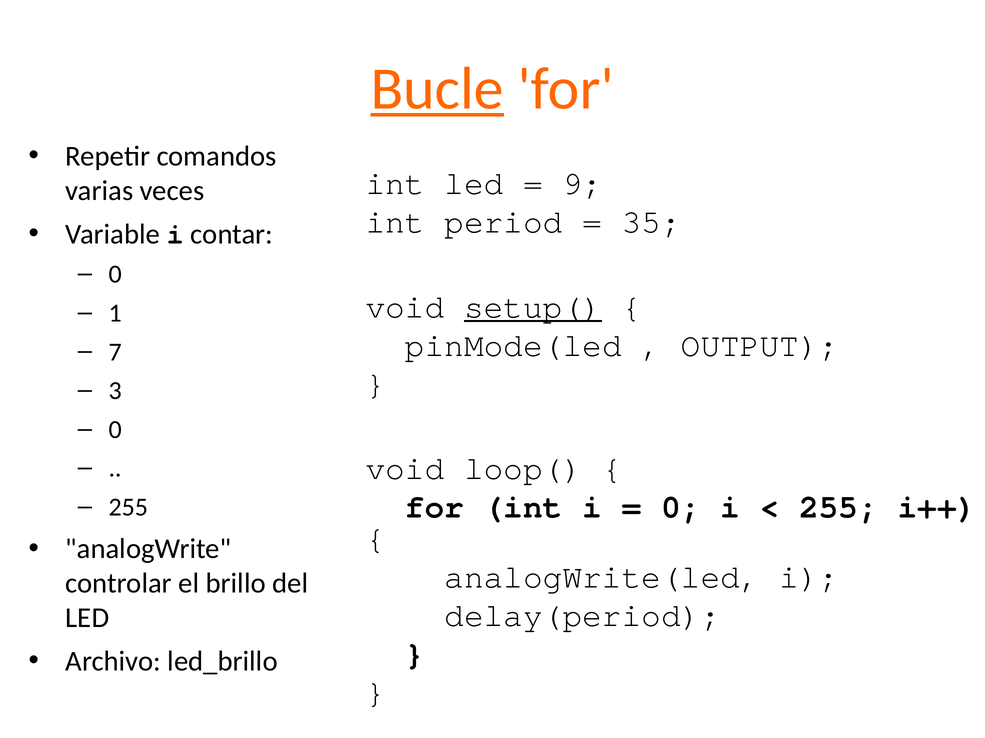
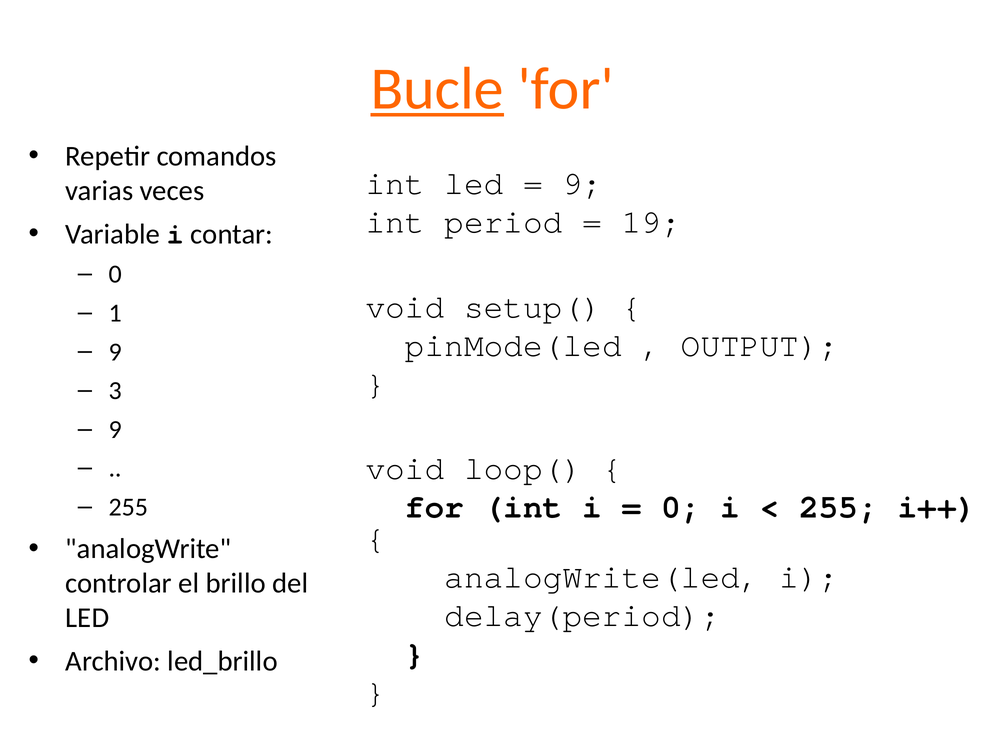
35: 35 -> 19
setup( underline: present -> none
7 at (115, 352): 7 -> 9
0 at (115, 430): 0 -> 9
